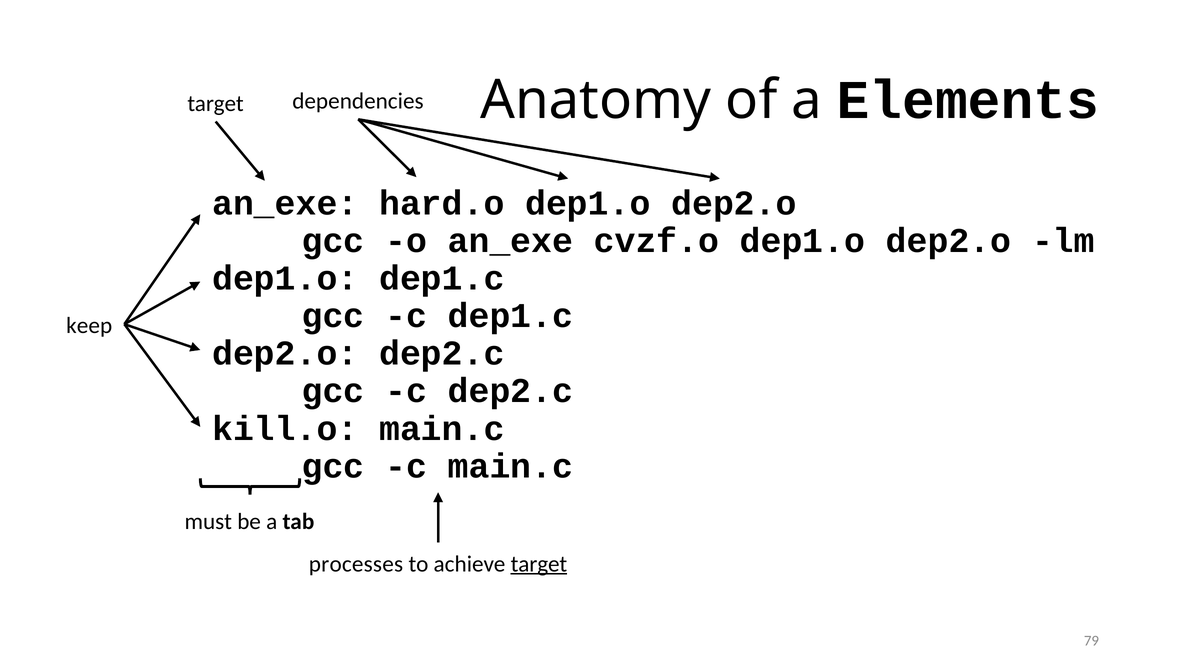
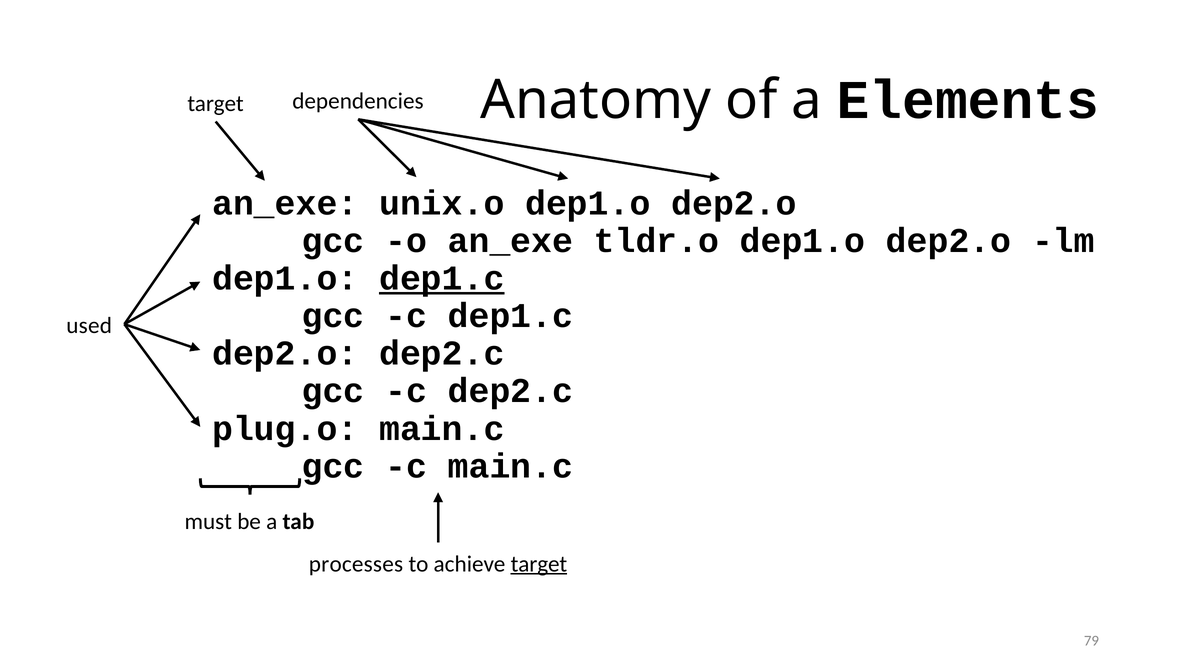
hard.o: hard.o -> unix.o
cvzf.o: cvzf.o -> tldr.o
dep1.c at (442, 278) underline: none -> present
keep: keep -> used
kill.o: kill.o -> plug.o
